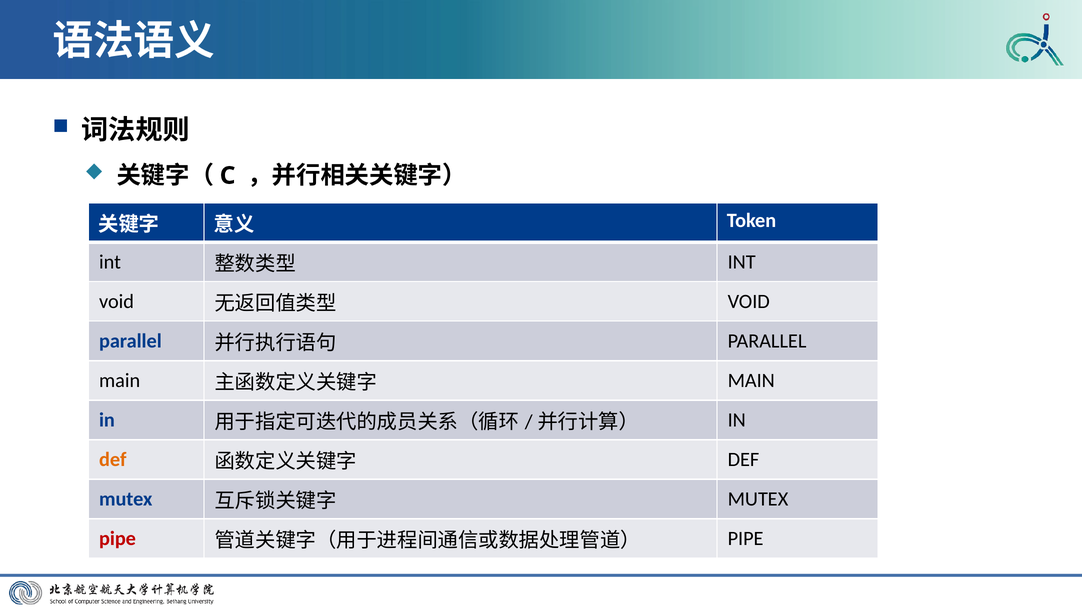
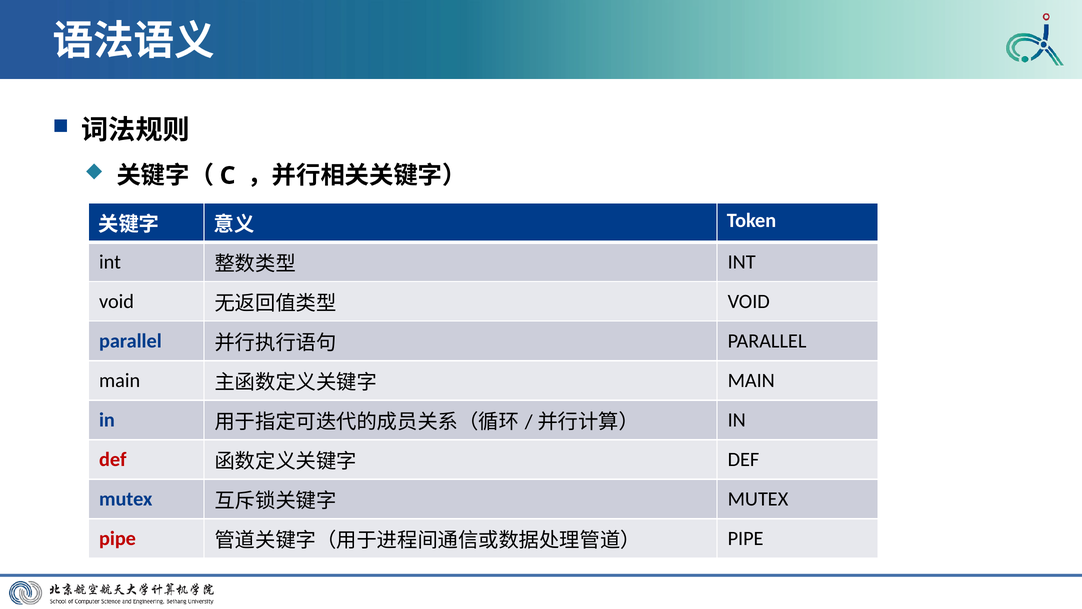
def at (113, 459) colour: orange -> red
